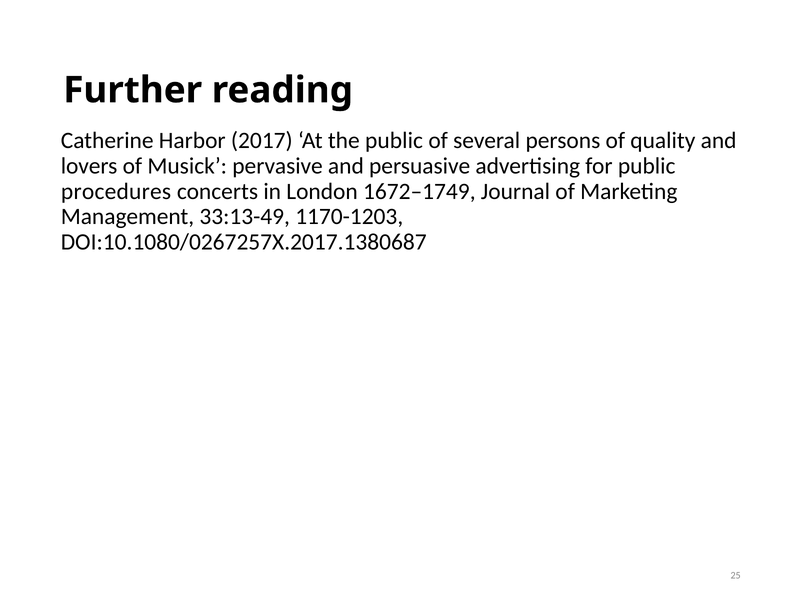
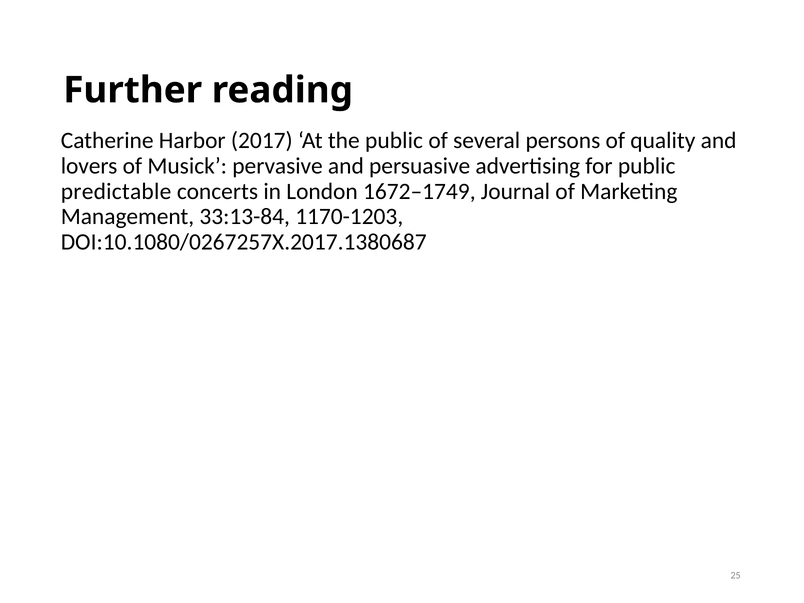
procedures: procedures -> predictable
33:13-49: 33:13-49 -> 33:13-84
